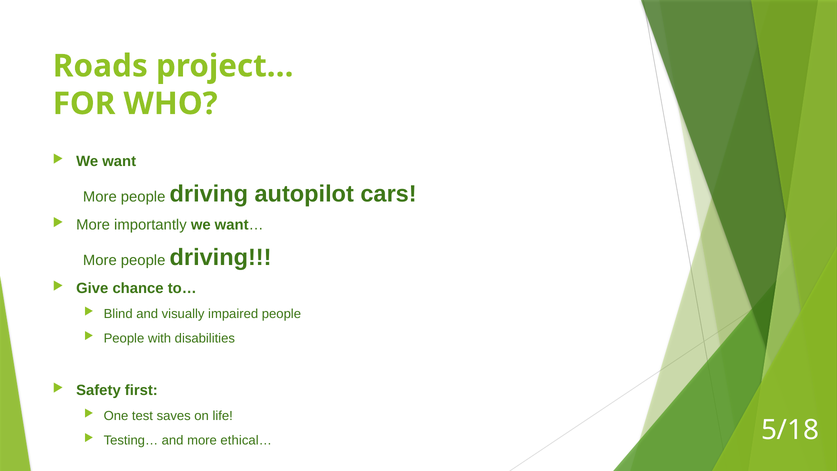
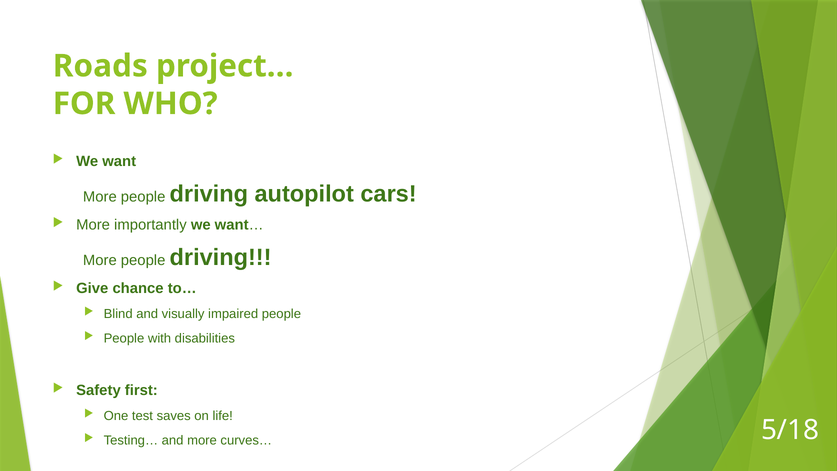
ethical…: ethical… -> curves…
